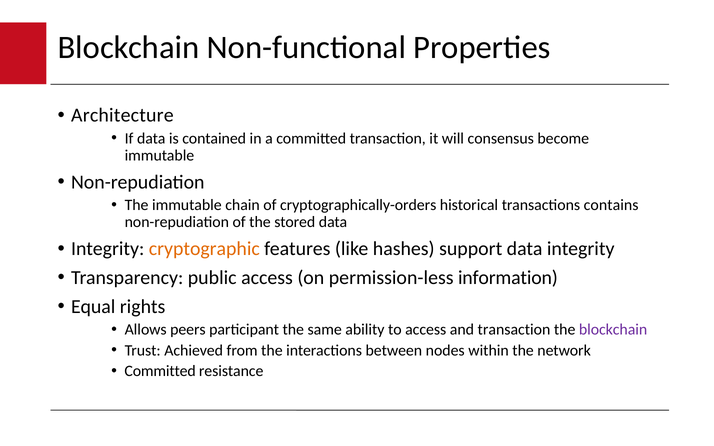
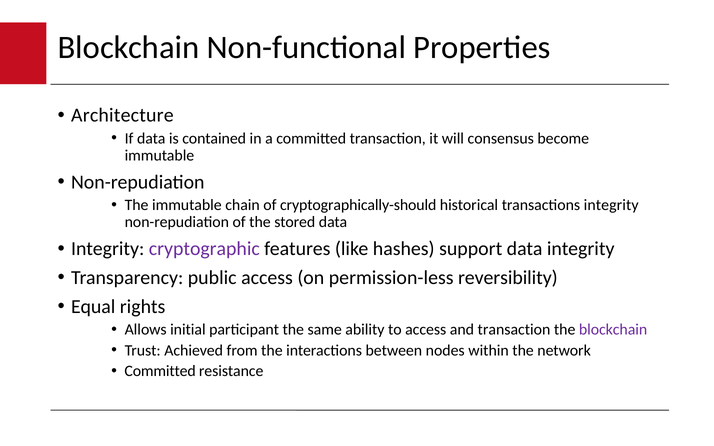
cryptographically-orders: cryptographically-orders -> cryptographically-should
transactions contains: contains -> integrity
cryptographic colour: orange -> purple
information: information -> reversibility
peers: peers -> initial
